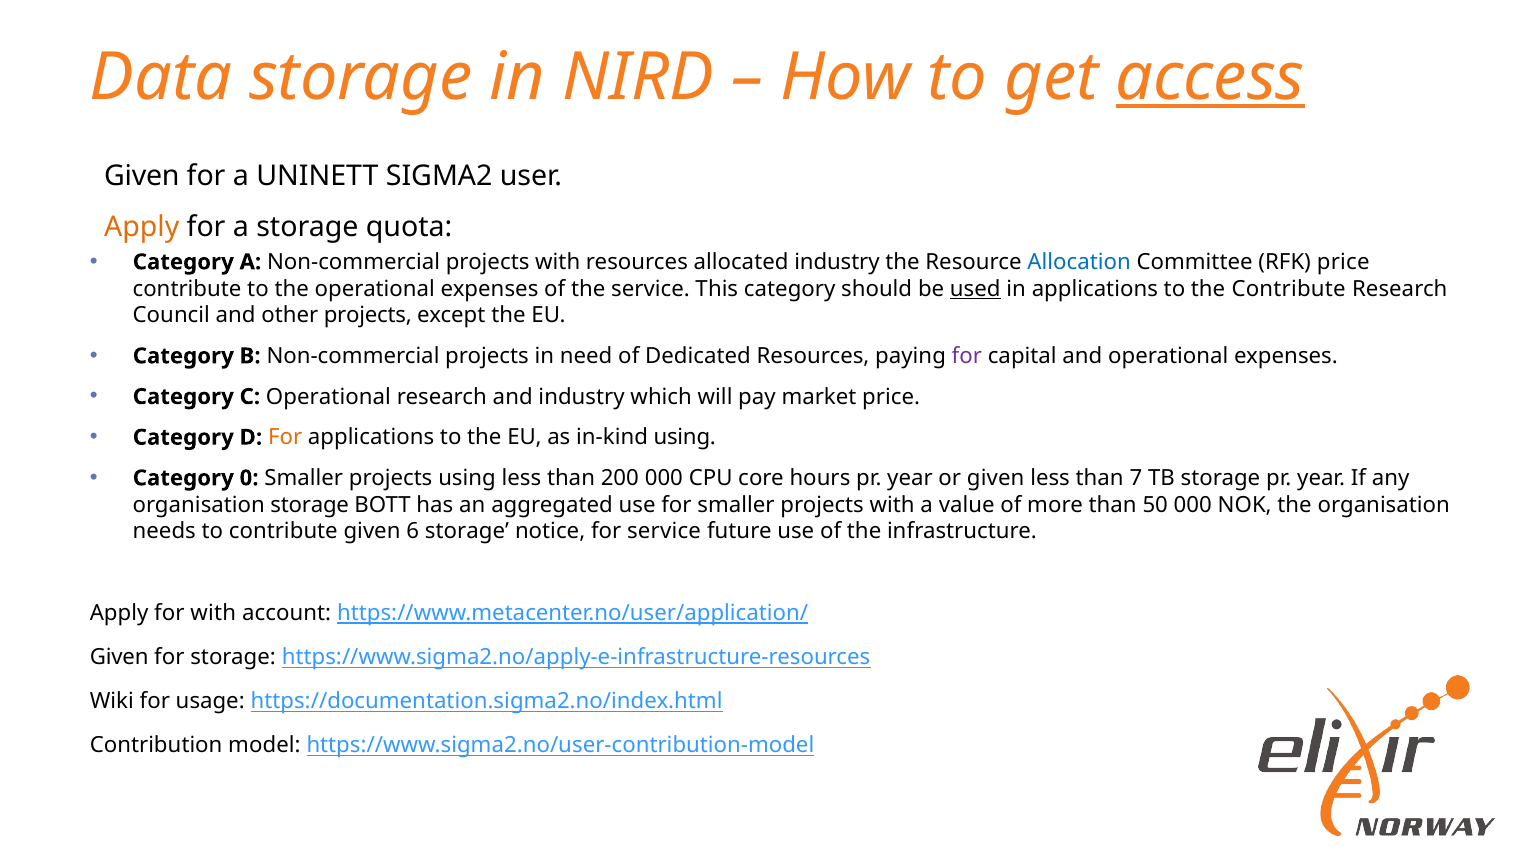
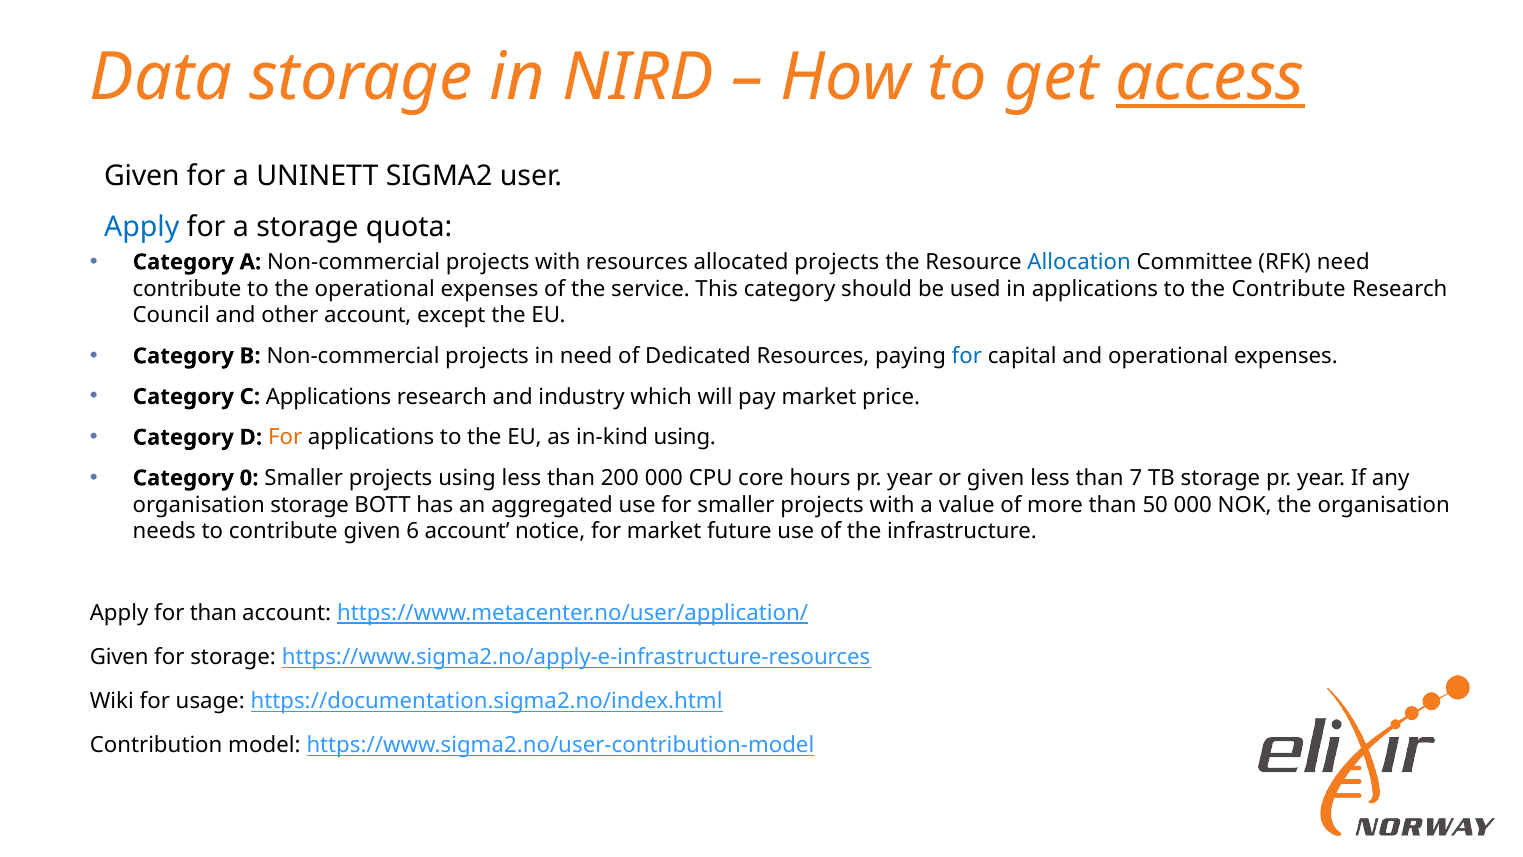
Apply at (142, 227) colour: orange -> blue
allocated industry: industry -> projects
RFK price: price -> need
used underline: present -> none
other projects: projects -> account
for at (967, 356) colour: purple -> blue
C Operational: Operational -> Applications
6 storage: storage -> account
for service: service -> market
for with: with -> than
